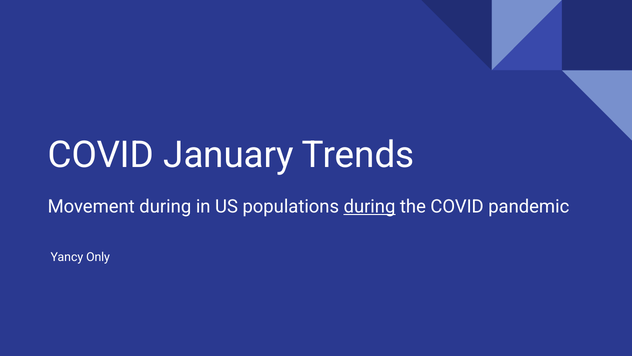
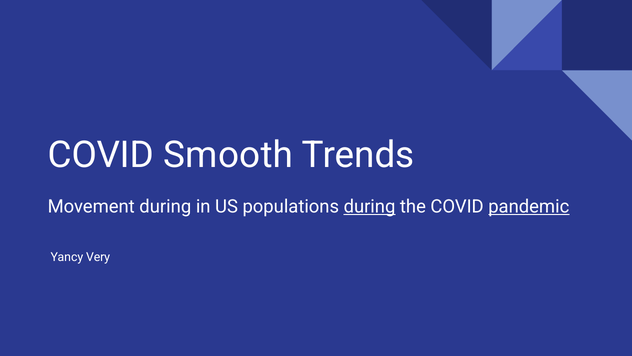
January: January -> Smooth
pandemic underline: none -> present
Only: Only -> Very
